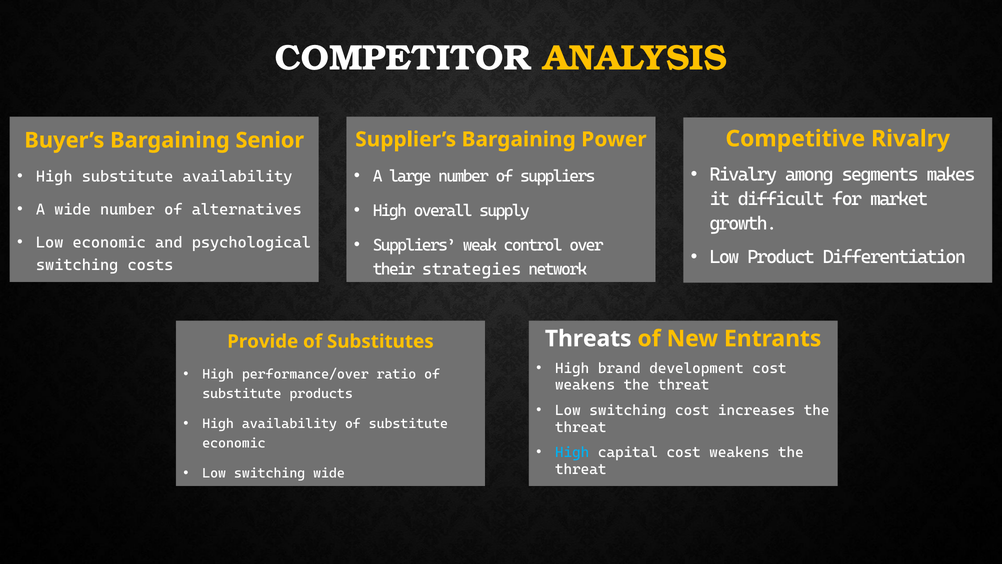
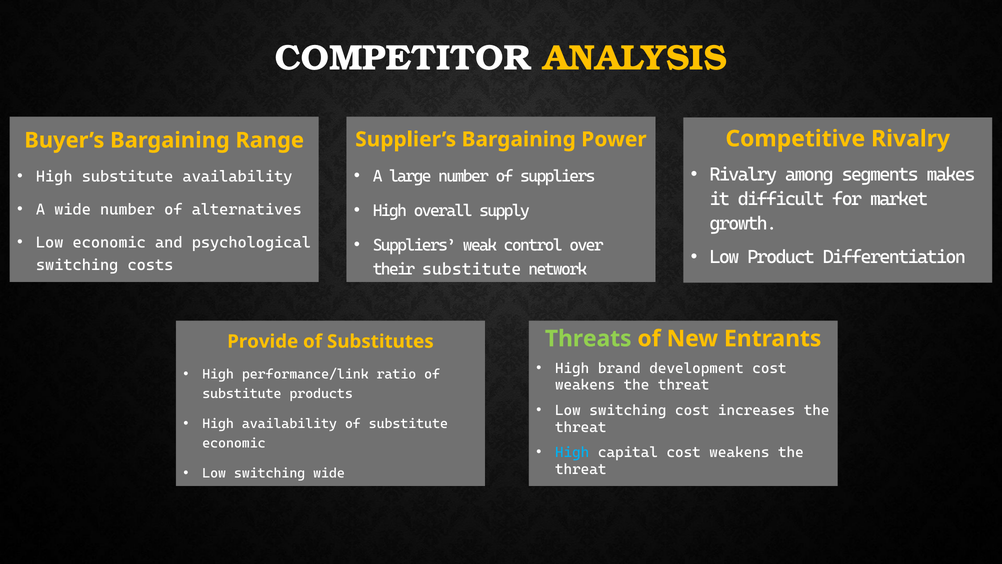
Senior: Senior -> Range
their strategies: strategies -> substitute
Threats colour: white -> light green
performance/over: performance/over -> performance/link
